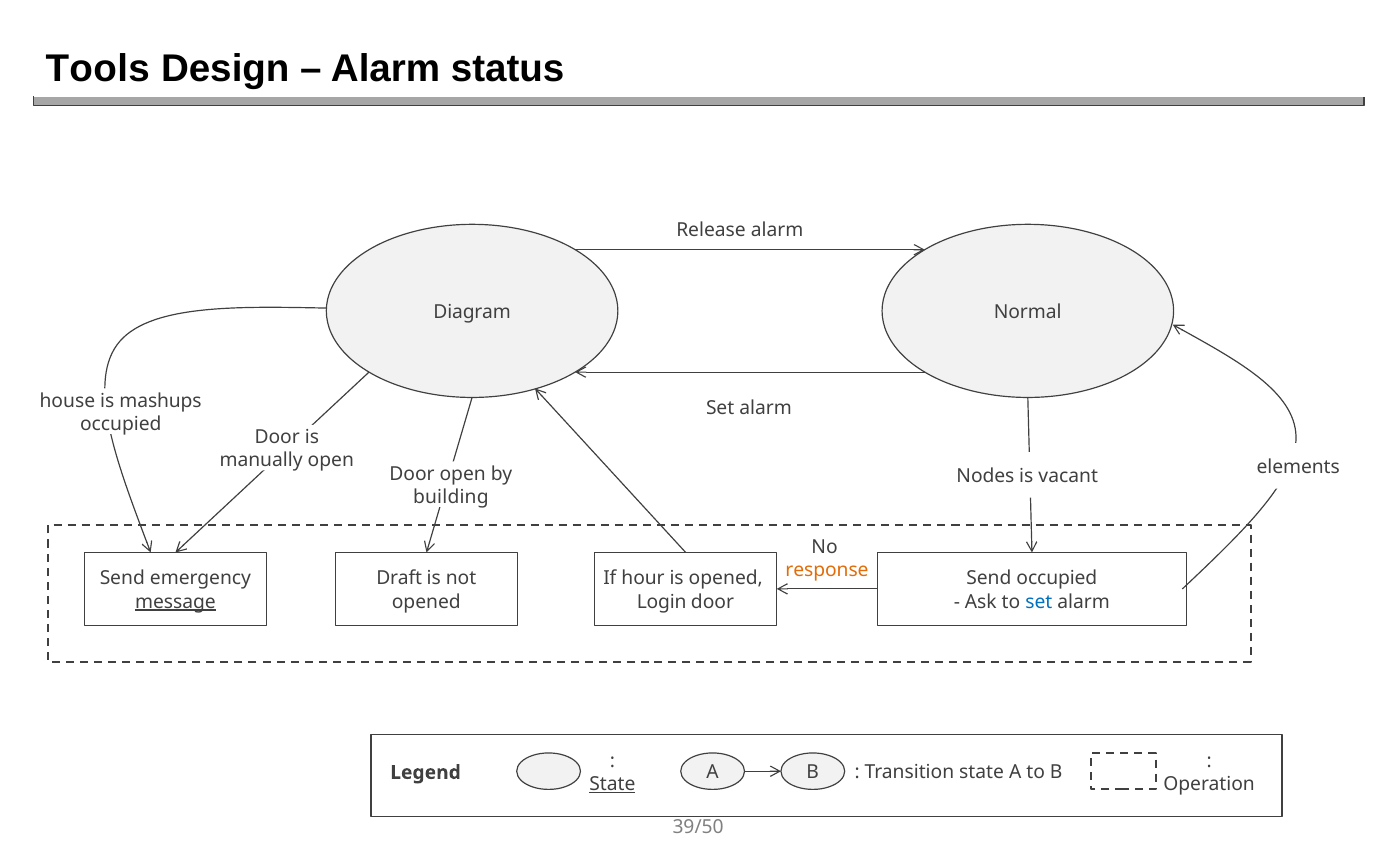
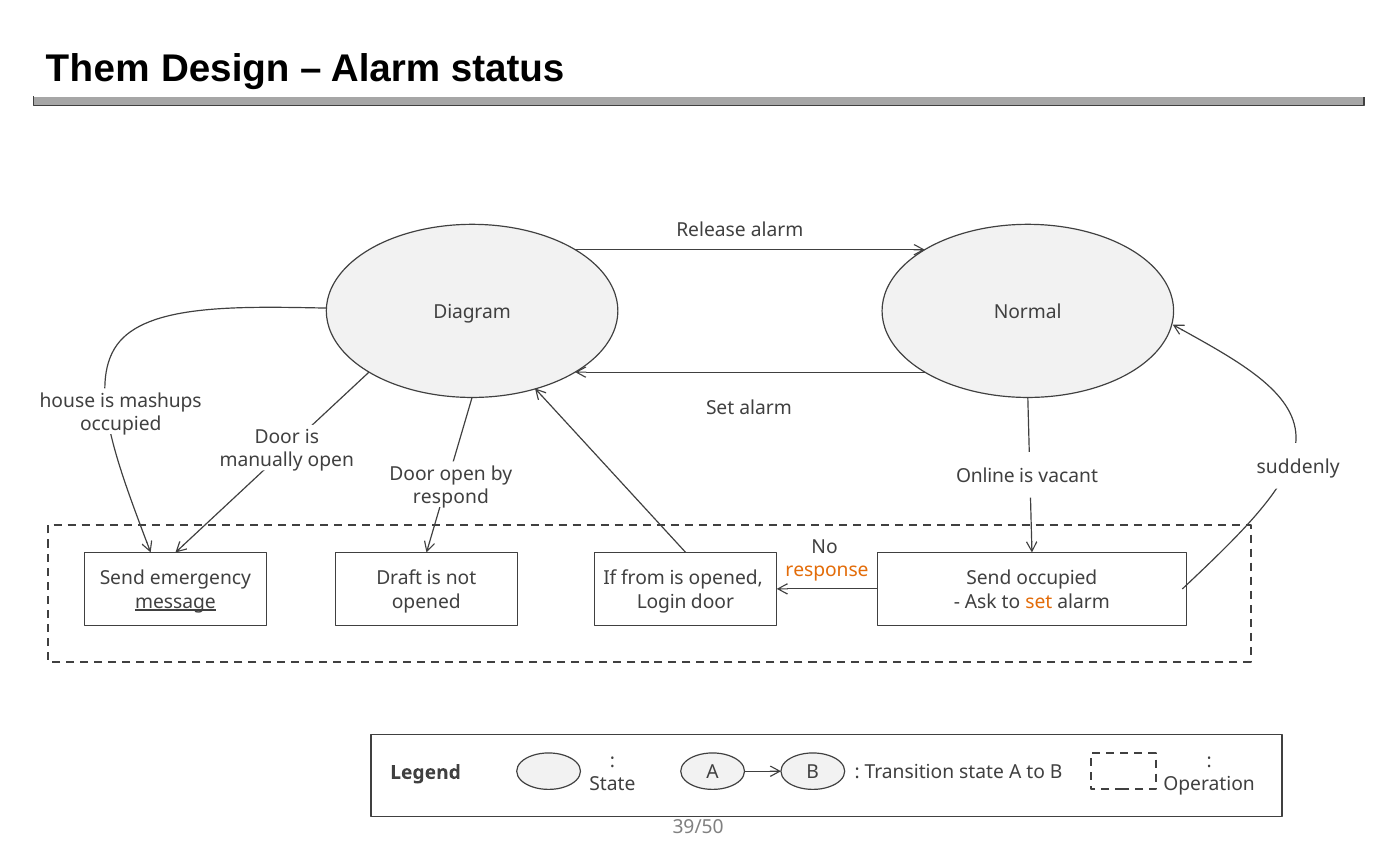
Tools: Tools -> Them
elements: elements -> suddenly
Nodes: Nodes -> Online
building: building -> respond
hour: hour -> from
set at (1039, 602) colour: blue -> orange
State at (612, 784) underline: present -> none
